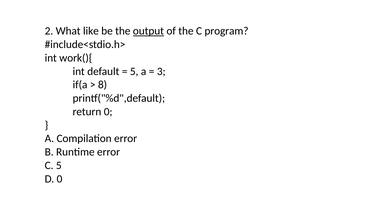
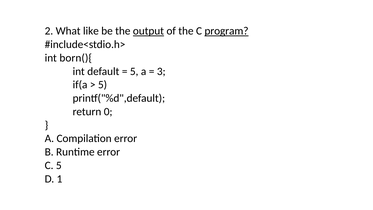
program underline: none -> present
work(){: work(){ -> born(){
8 at (103, 85): 8 -> 5
D 0: 0 -> 1
